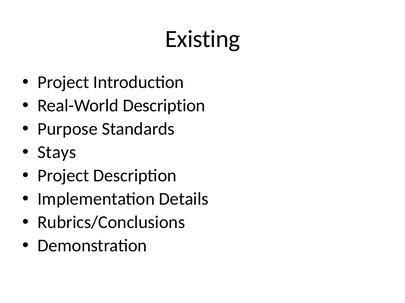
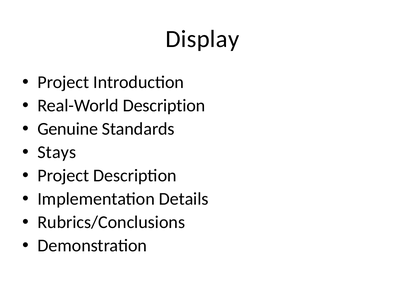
Existing: Existing -> Display
Purpose: Purpose -> Genuine
